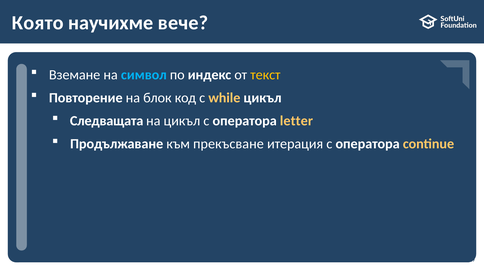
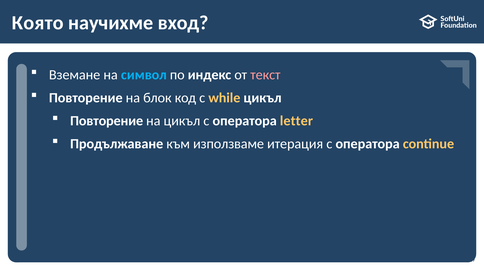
вече: вече -> вход
текст colour: yellow -> pink
Следващата at (107, 121): Следващата -> Повторение
прекъсване: прекъсване -> използваме
